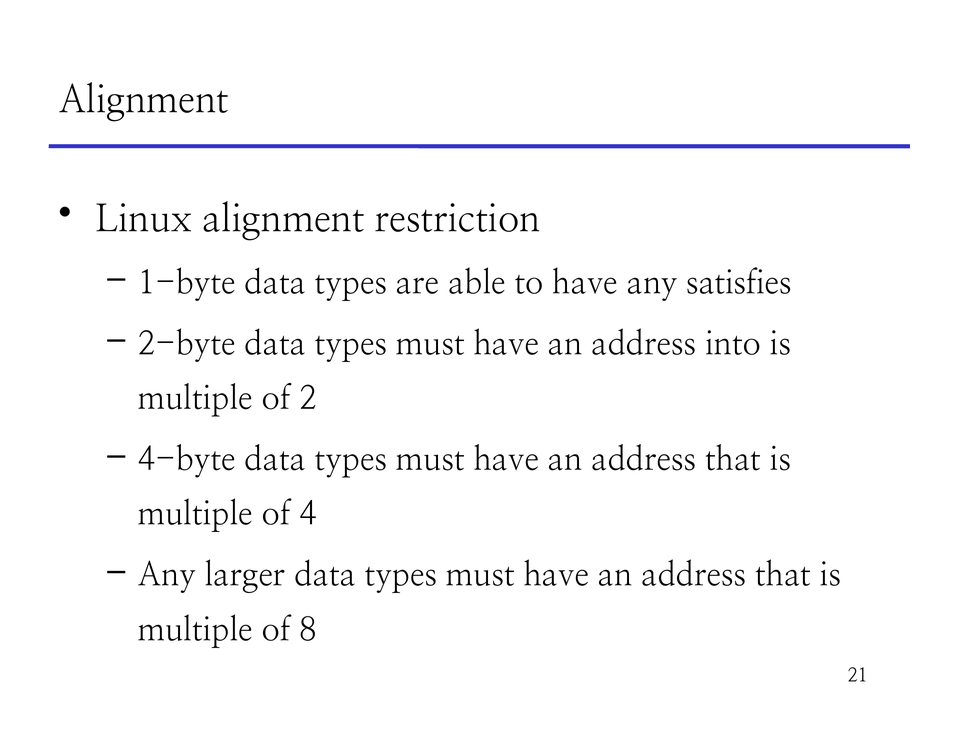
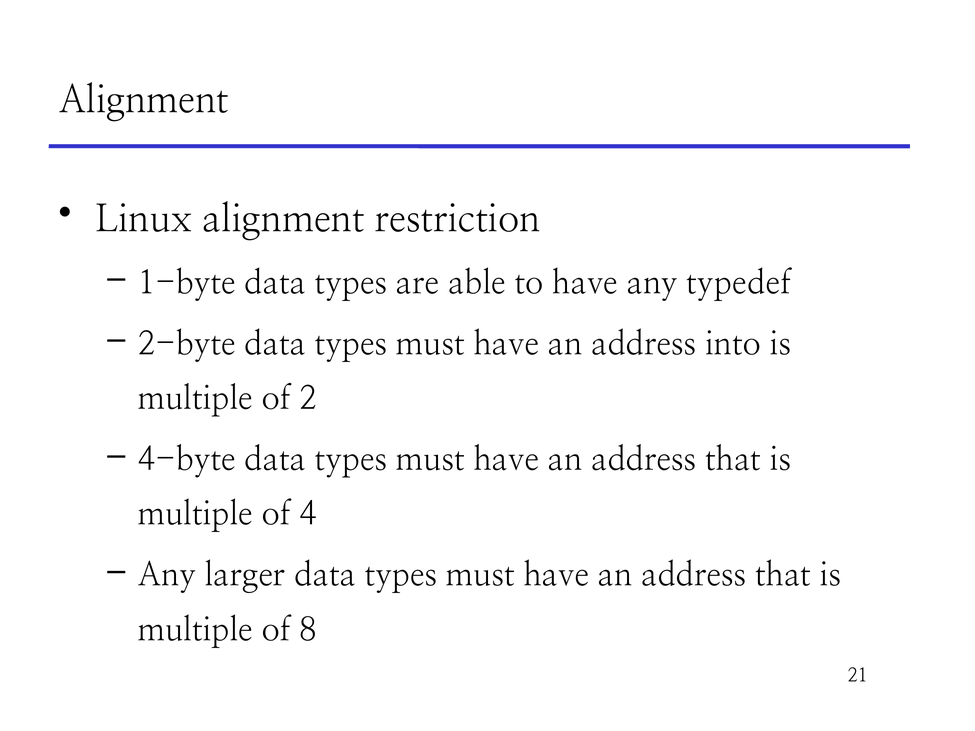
satisfies: satisfies -> typedef
